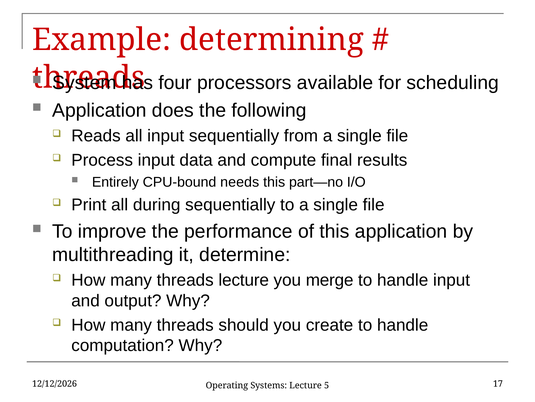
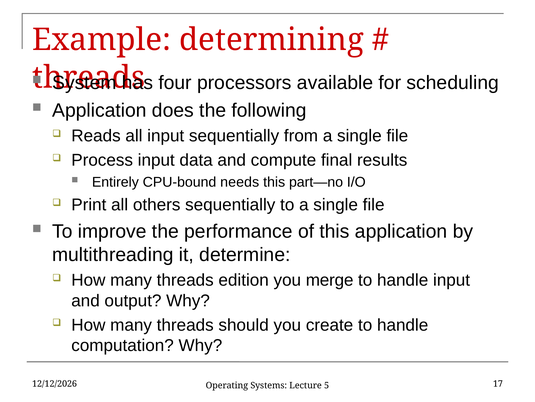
during: during -> others
threads lecture: lecture -> edition
